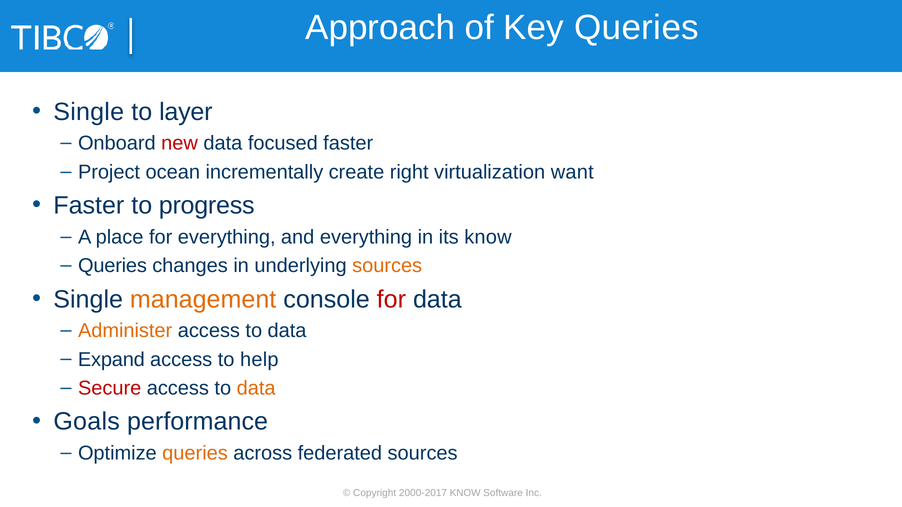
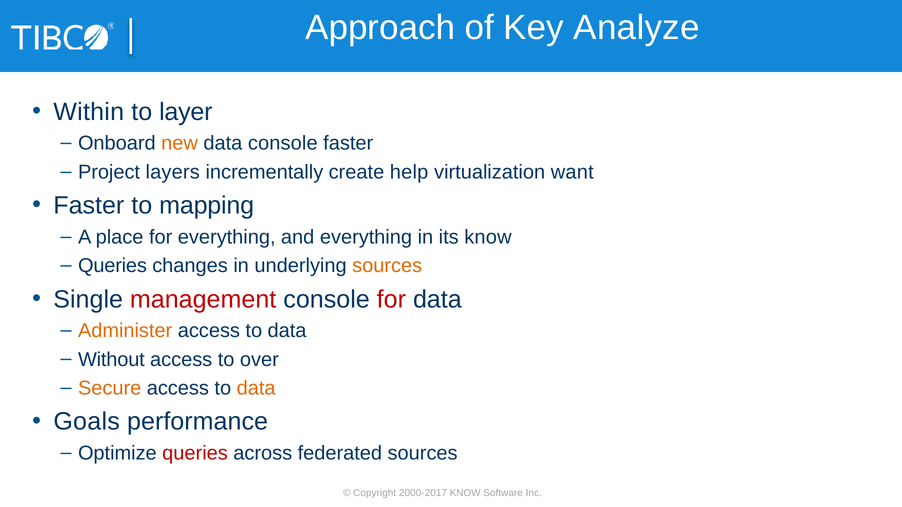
Key Queries: Queries -> Analyze
Single at (89, 112): Single -> Within
new colour: red -> orange
data focused: focused -> console
ocean: ocean -> layers
right: right -> help
progress: progress -> mapping
management colour: orange -> red
Expand: Expand -> Without
help: help -> over
Secure colour: red -> orange
queries at (195, 453) colour: orange -> red
